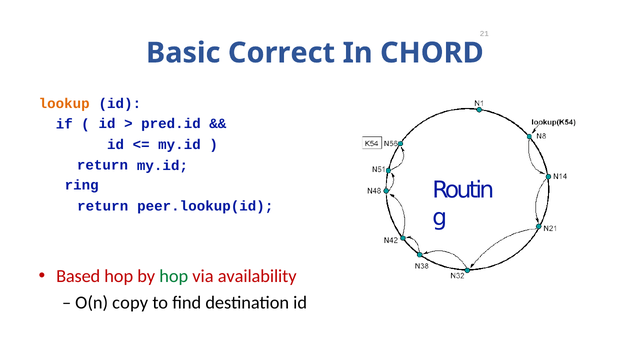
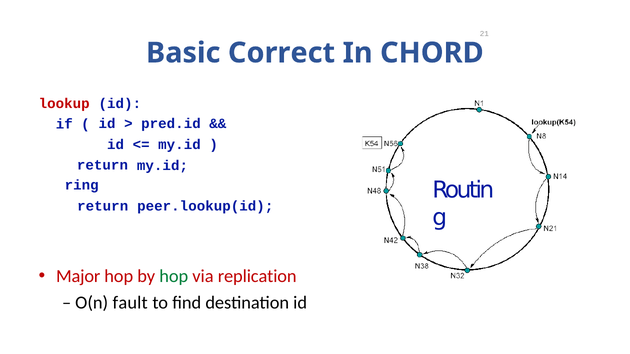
lookup colour: orange -> red
Based: Based -> Major
availability: availability -> replication
copy: copy -> fault
